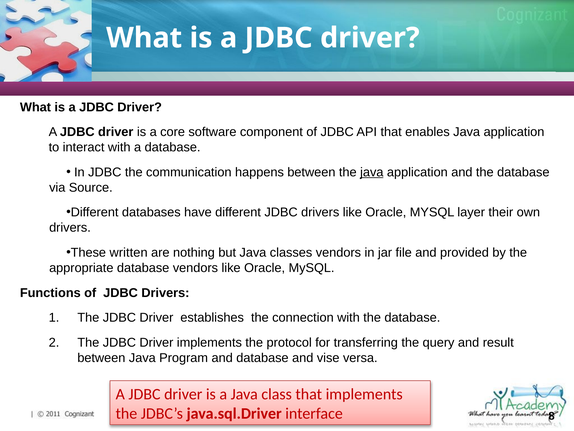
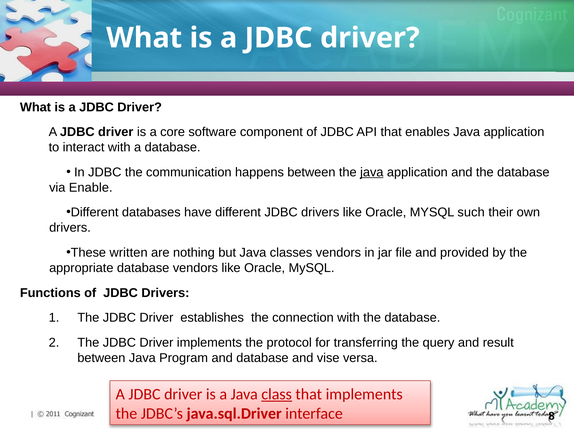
Source: Source -> Enable
layer: layer -> such
class underline: none -> present
